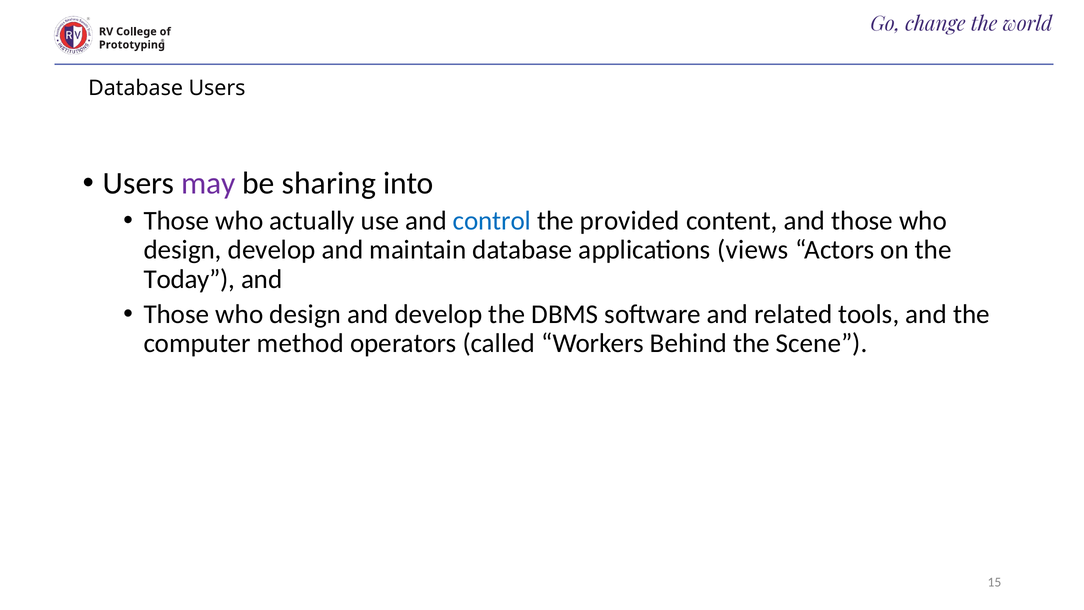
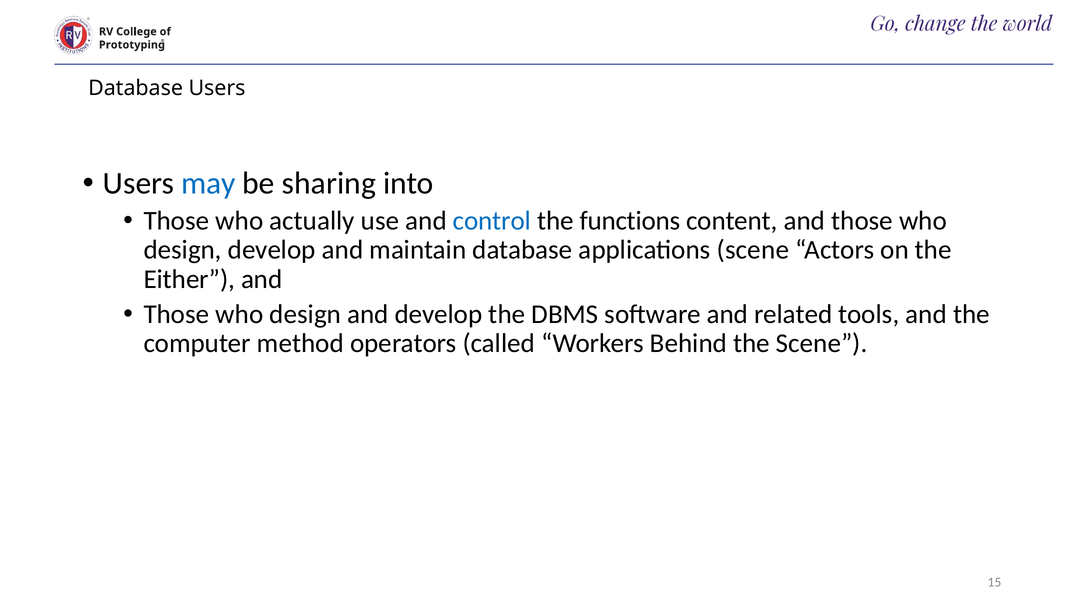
may colour: purple -> blue
provided: provided -> functions
applications views: views -> scene
Today: Today -> Either
